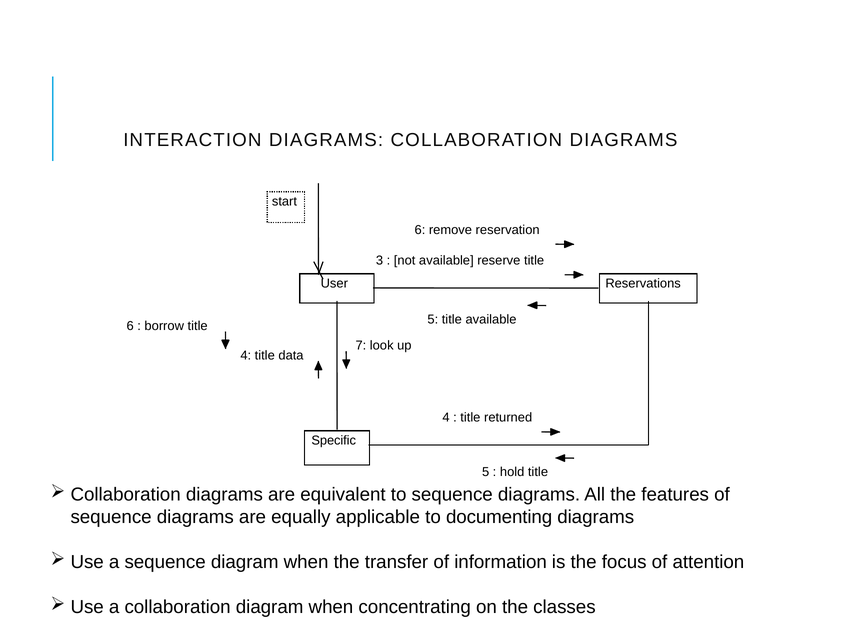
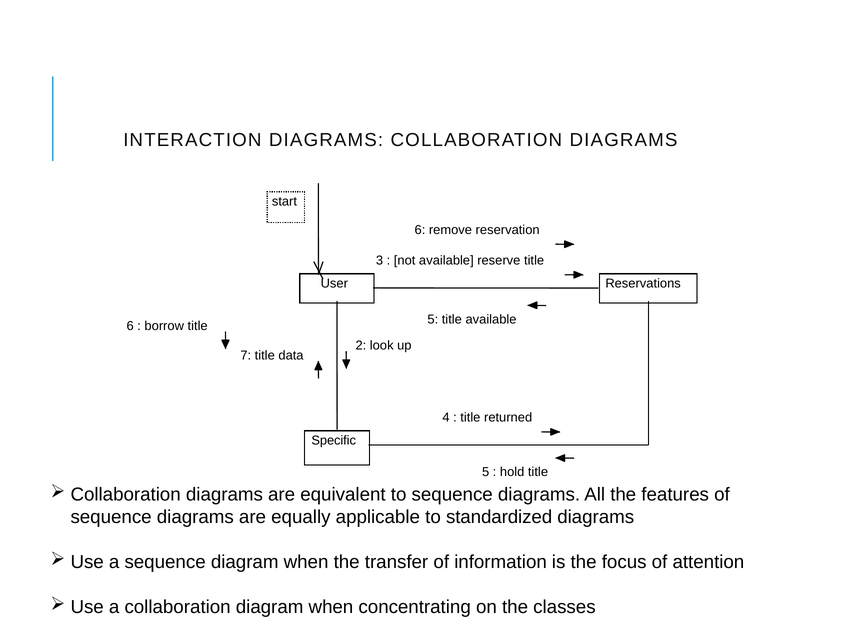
7: 7 -> 2
4 at (246, 355): 4 -> 7
documenting: documenting -> standardized
